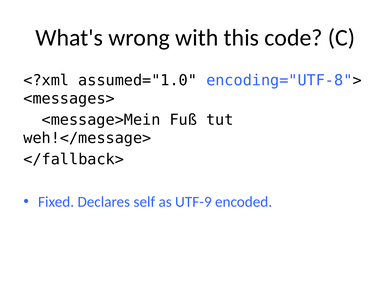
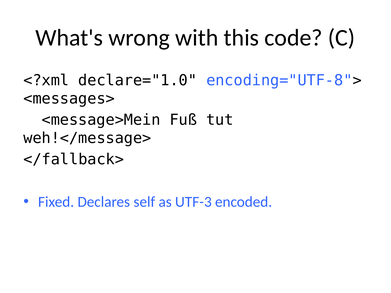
assumed="1.0: assumed="1.0 -> declare="1.0
UTF-9: UTF-9 -> UTF-3
